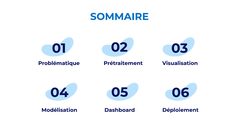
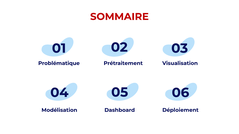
SOMMAIRE colour: blue -> red
